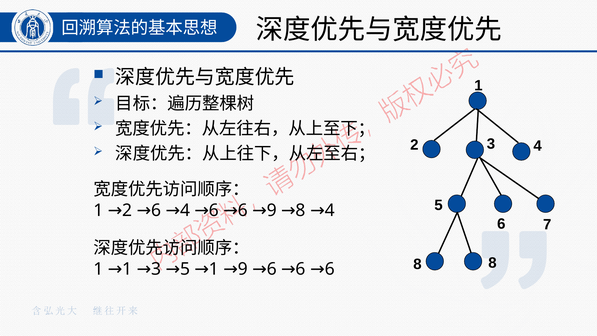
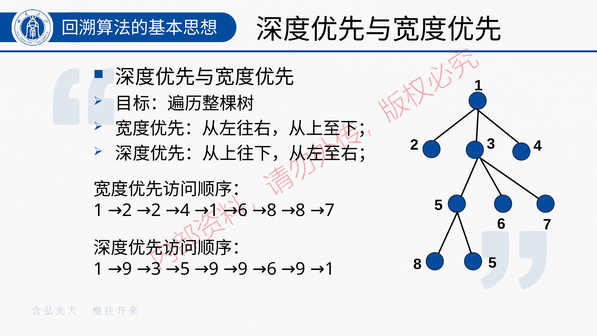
4 at (330, 210): 4 -> 7
2 6: 6 -> 2
4 6: 6 -> 1
6 9: 9 -> 8
8 8: 8 -> 5
6 at (330, 269): 6 -> 1
1 1: 1 -> 9
5 1: 1 -> 9
9 6 6: 6 -> 9
